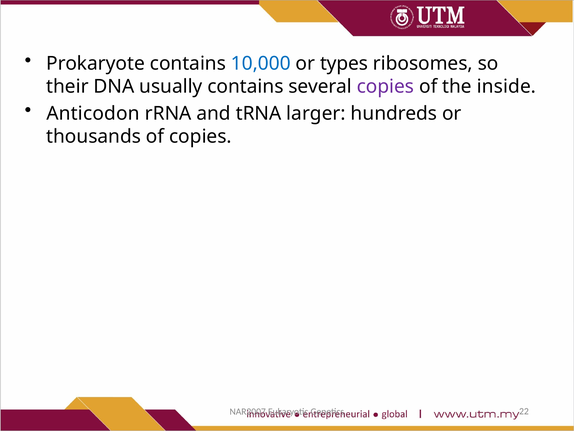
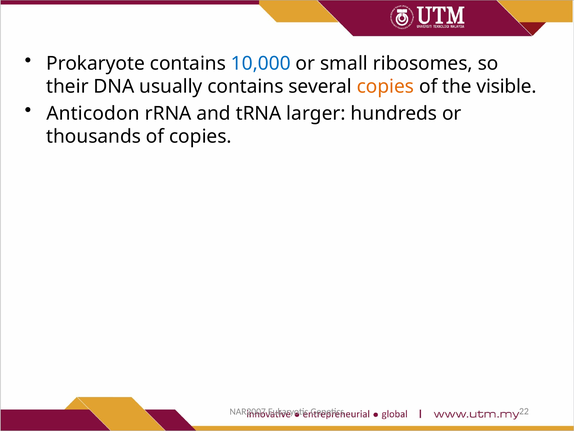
types: types -> small
copies at (385, 86) colour: purple -> orange
inside: inside -> visible
